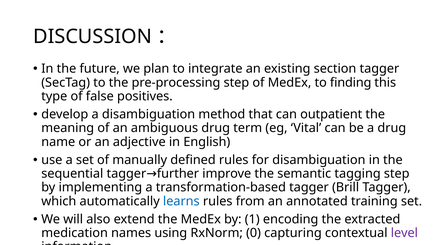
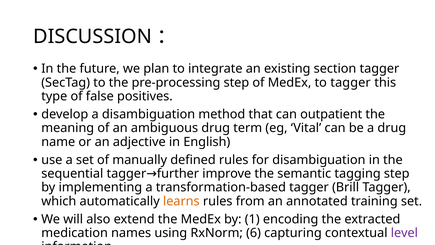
to finding: finding -> tagger
learns colour: blue -> orange
0: 0 -> 6
